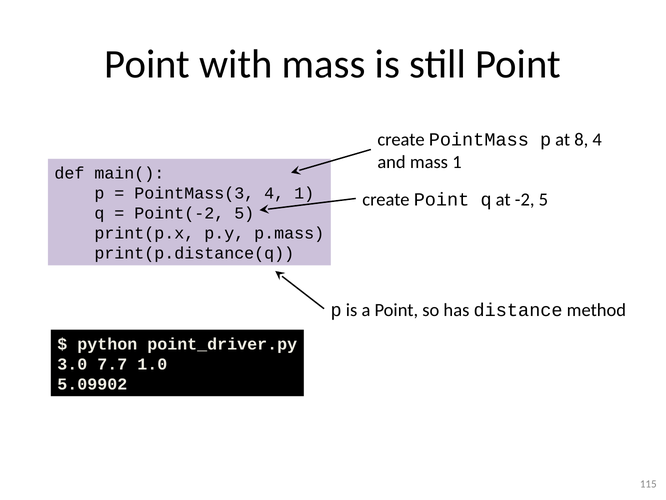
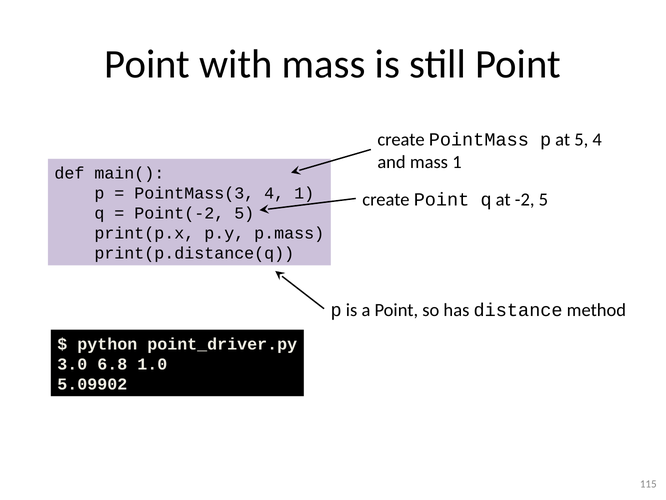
at 8: 8 -> 5
7.7: 7.7 -> 6.8
